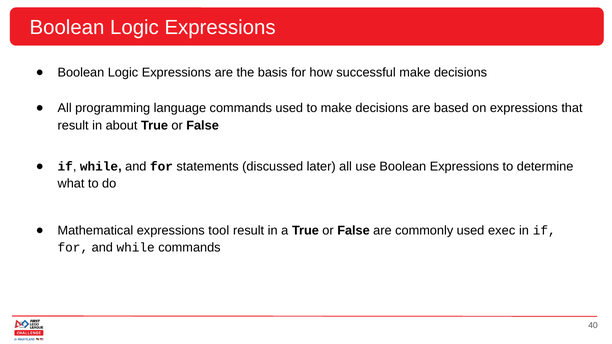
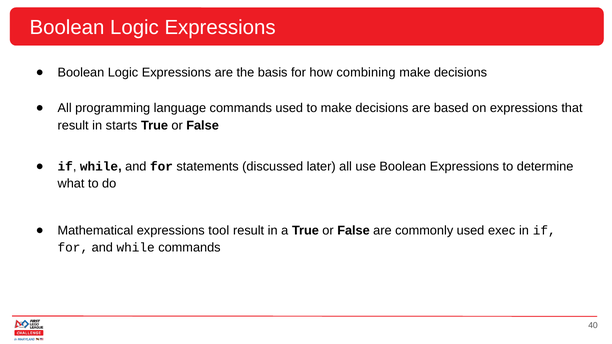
successful: successful -> combining
about: about -> starts
